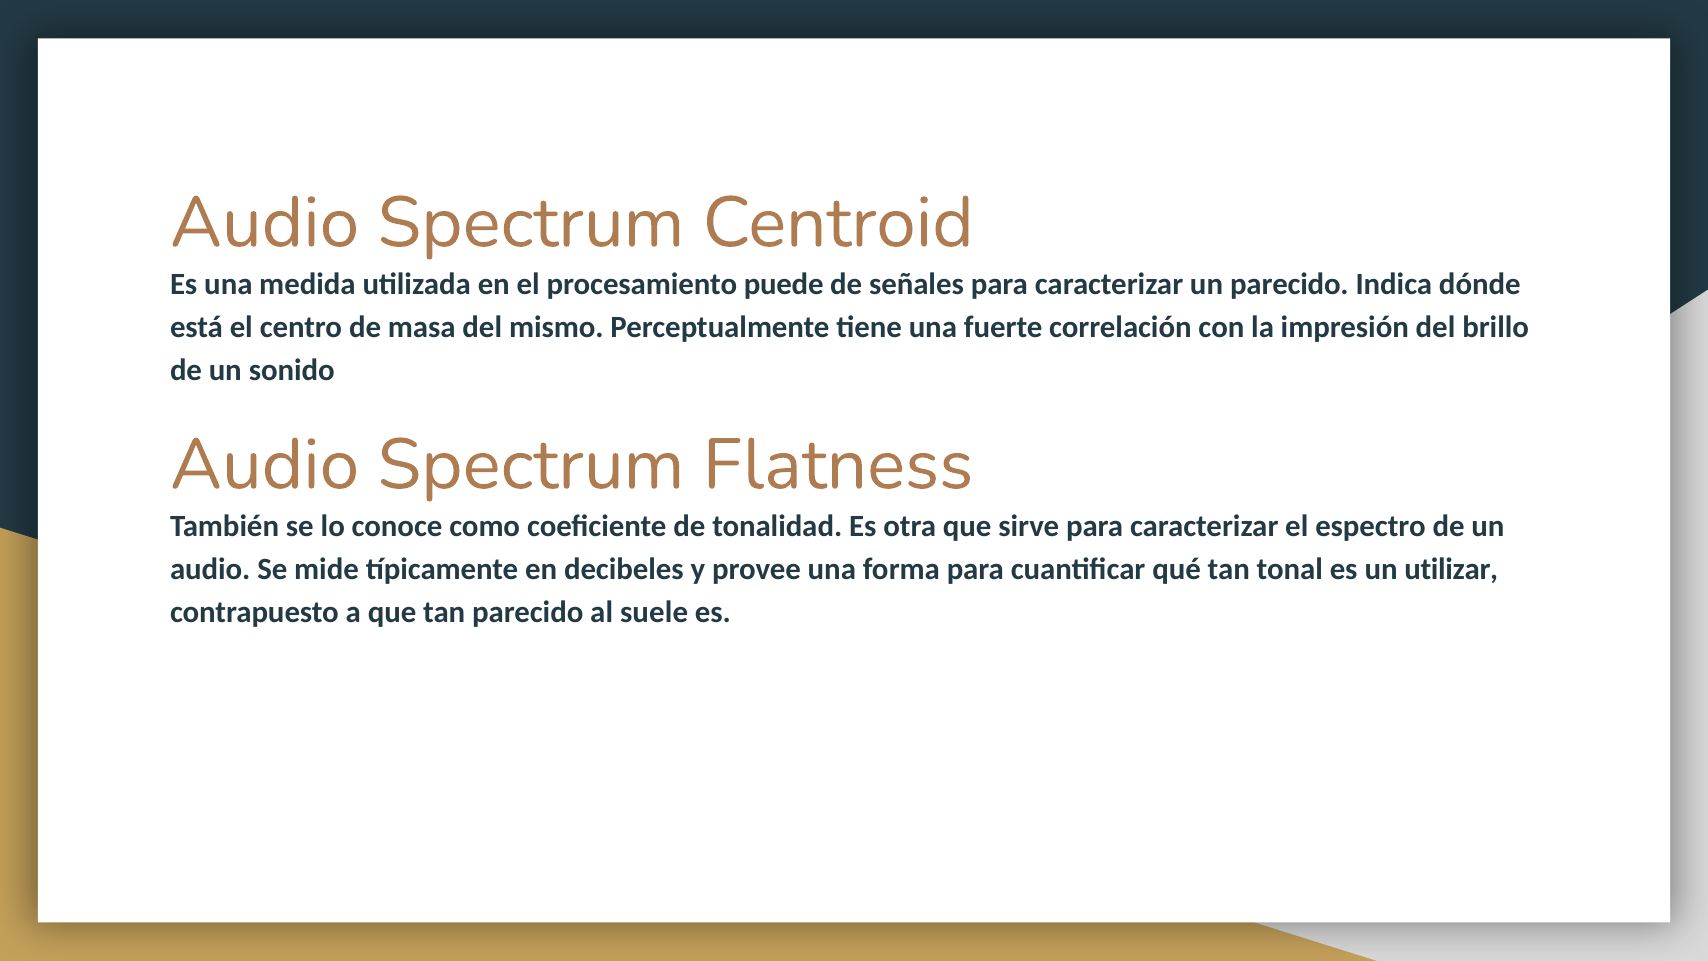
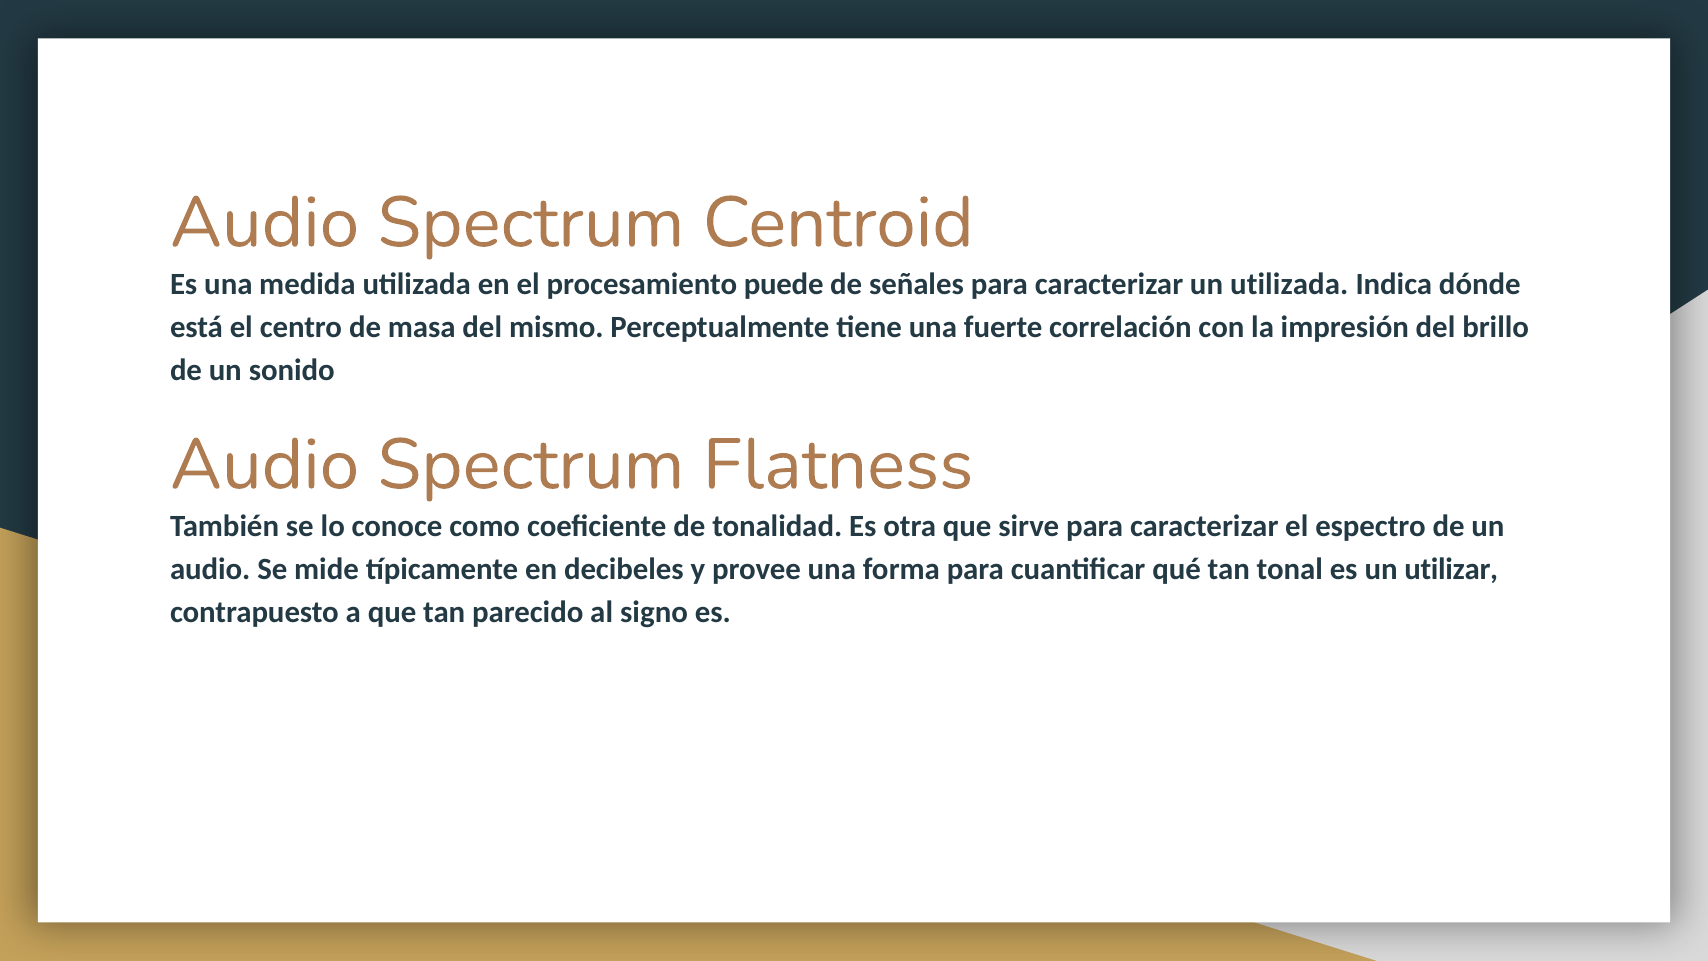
un parecido: parecido -> utilizada
suele: suele -> signo
